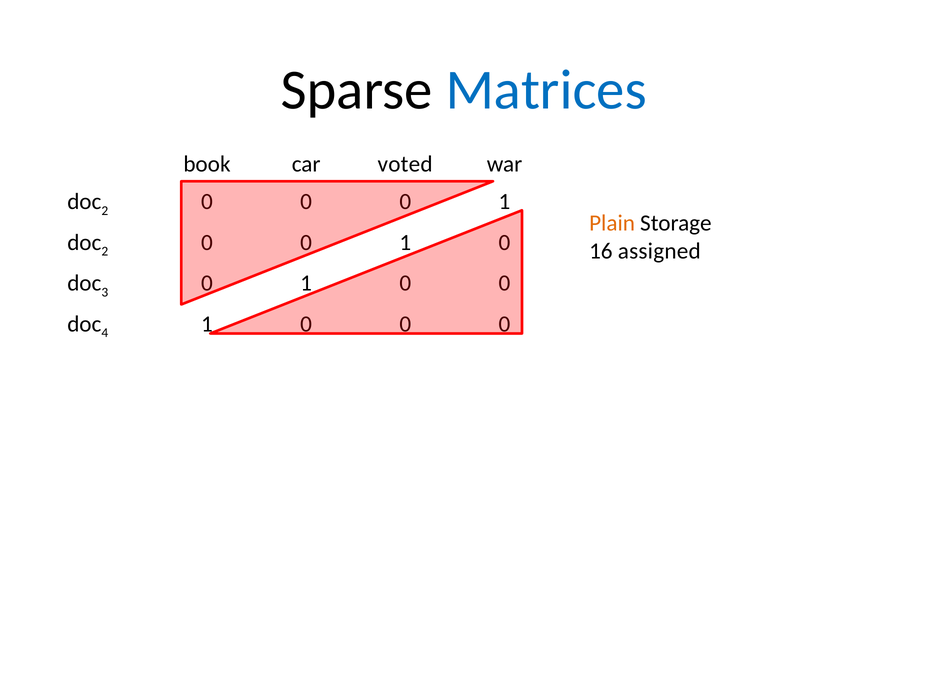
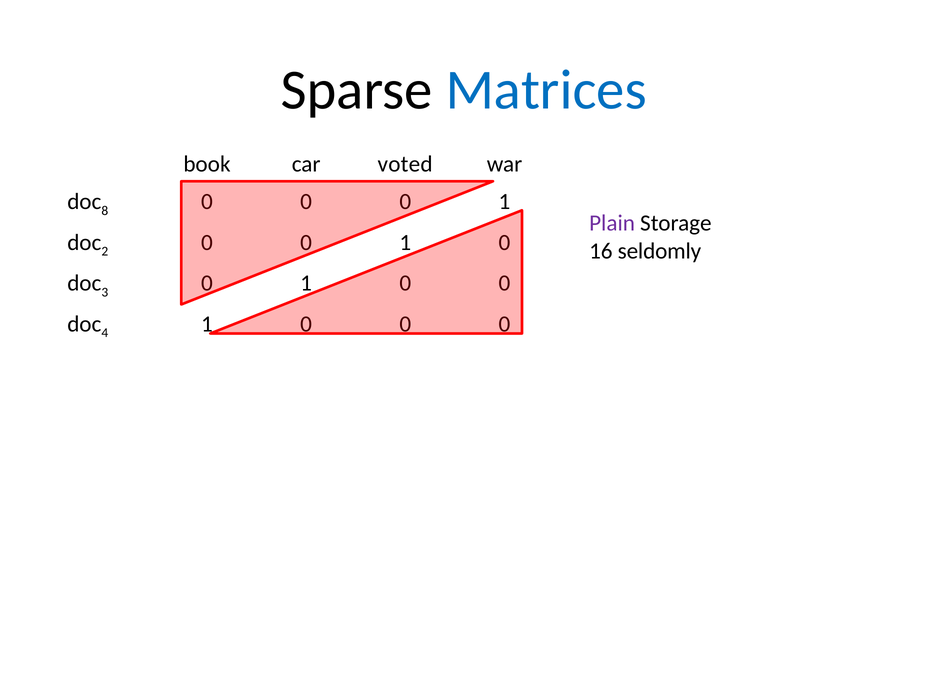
2 at (105, 211): 2 -> 8
Plain colour: orange -> purple
assigned: assigned -> seldomly
